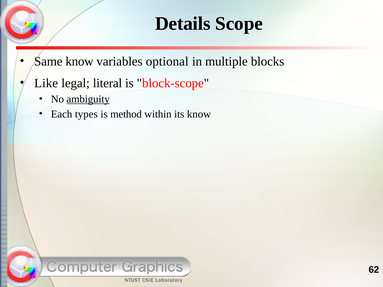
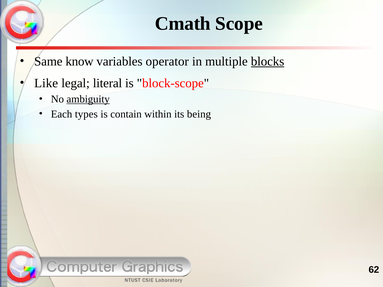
Details: Details -> Cmath
optional: optional -> operator
blocks underline: none -> present
method: method -> contain
its know: know -> being
